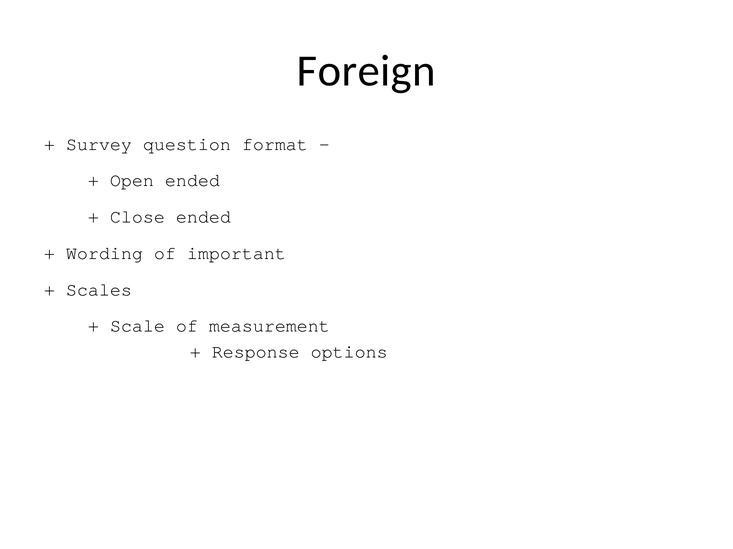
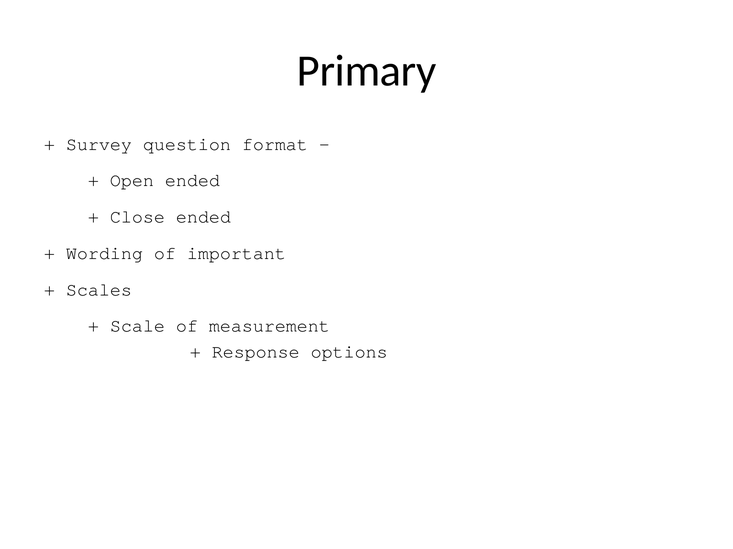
Foreign: Foreign -> Primary
